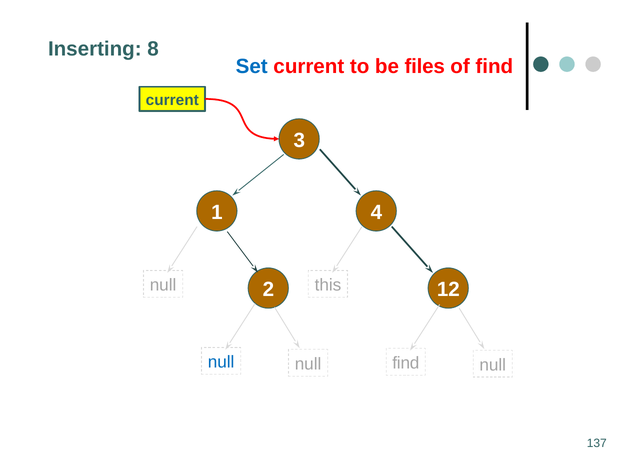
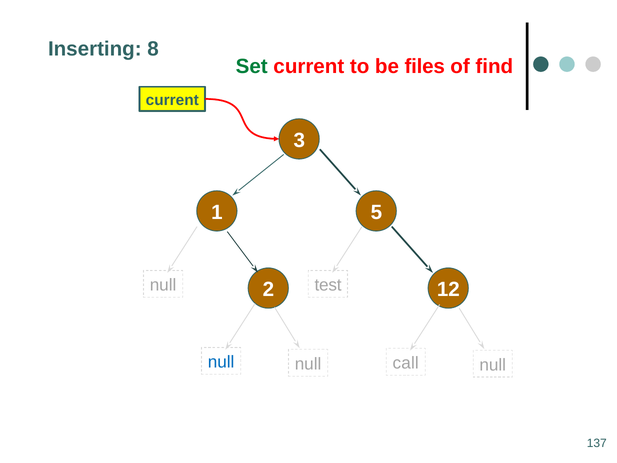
Set colour: blue -> green
4: 4 -> 5
this: this -> test
null find: find -> call
